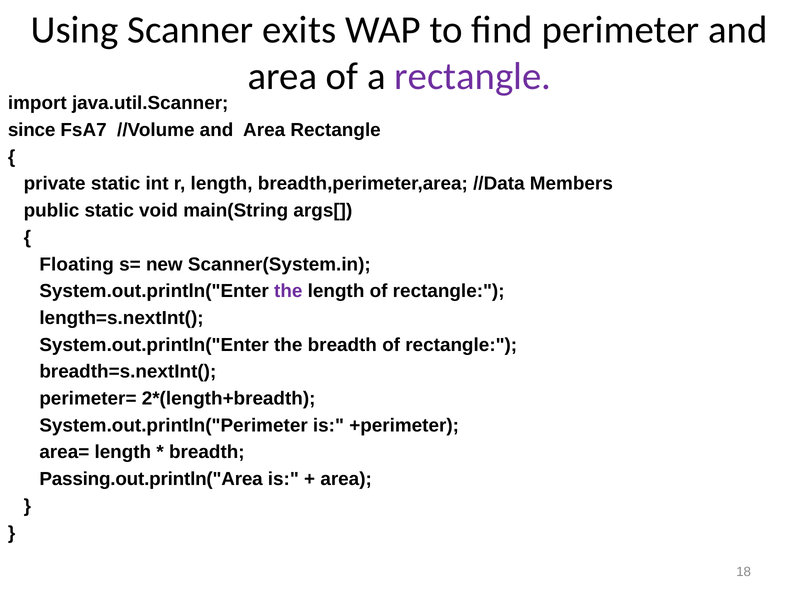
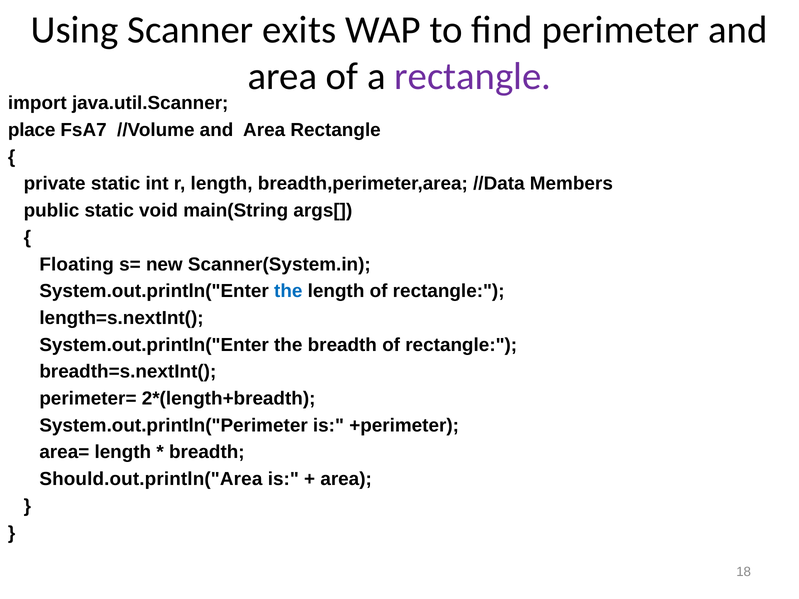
since: since -> place
the at (288, 291) colour: purple -> blue
Passing.out.println("Area: Passing.out.println("Area -> Should.out.println("Area
